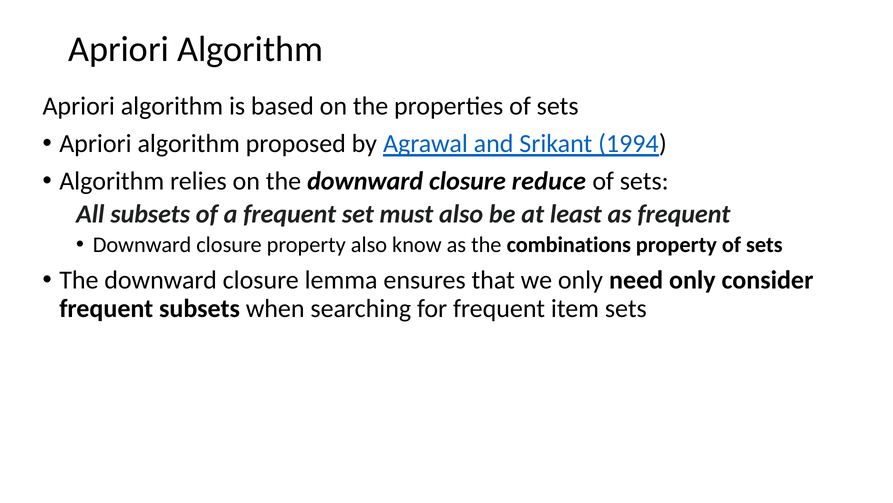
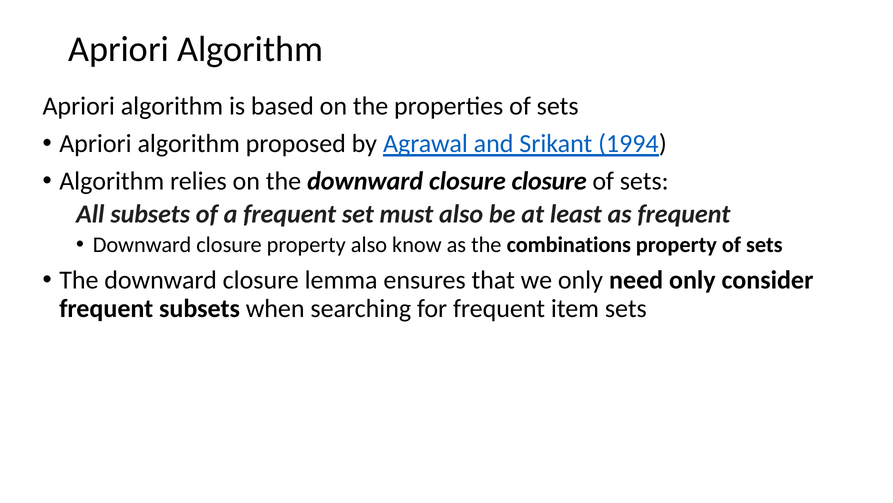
closure reduce: reduce -> closure
